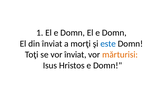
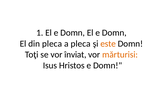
din înviat: înviat -> pleca
a morţi: morţi -> pleca
este colour: blue -> orange
